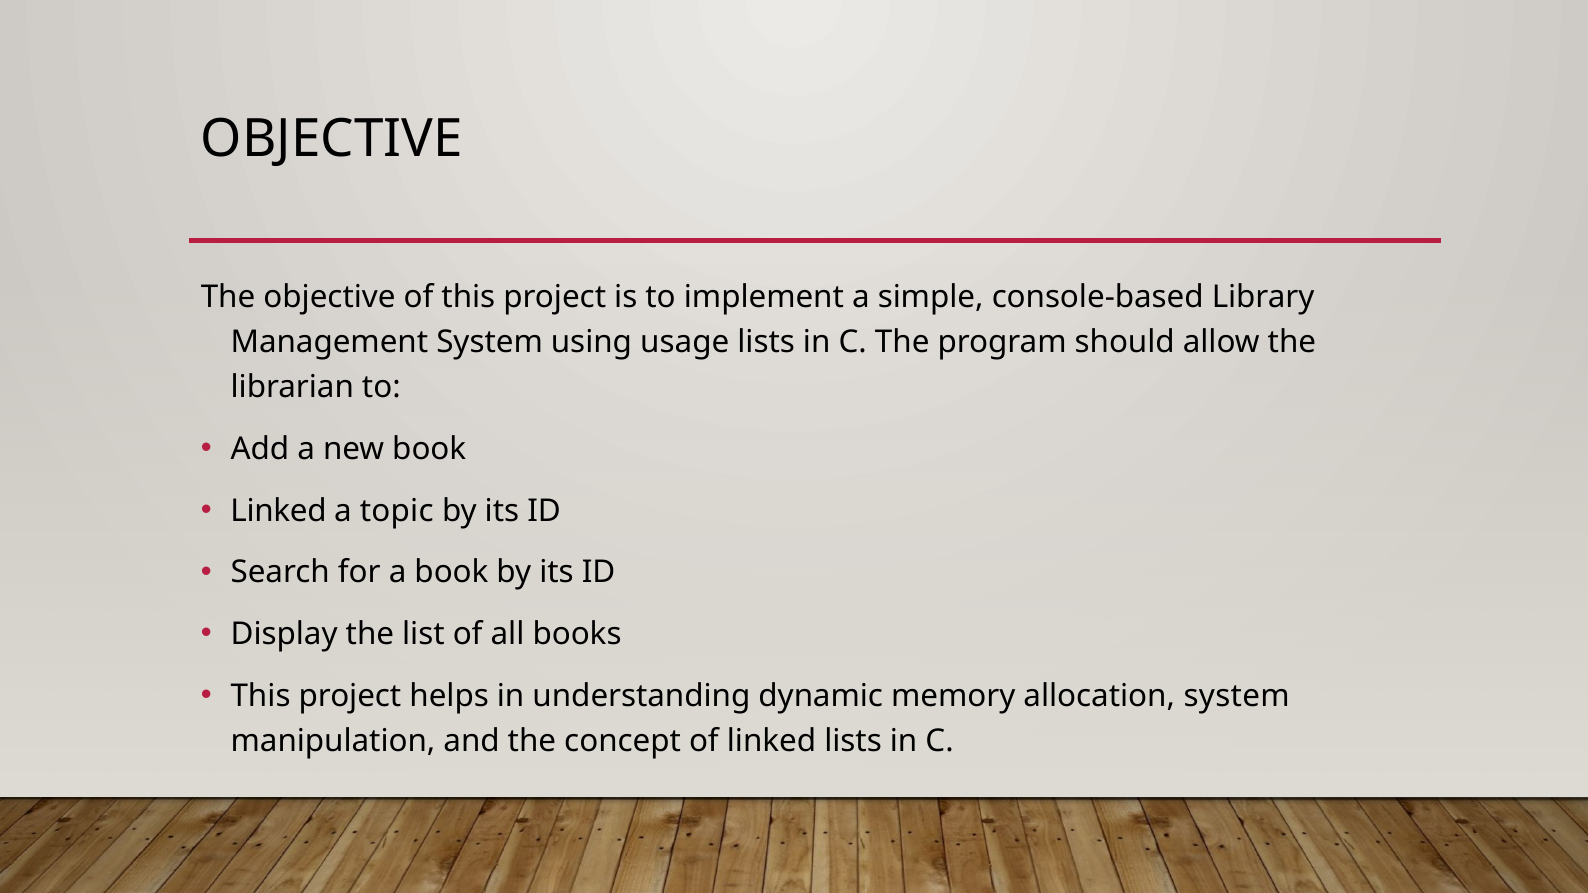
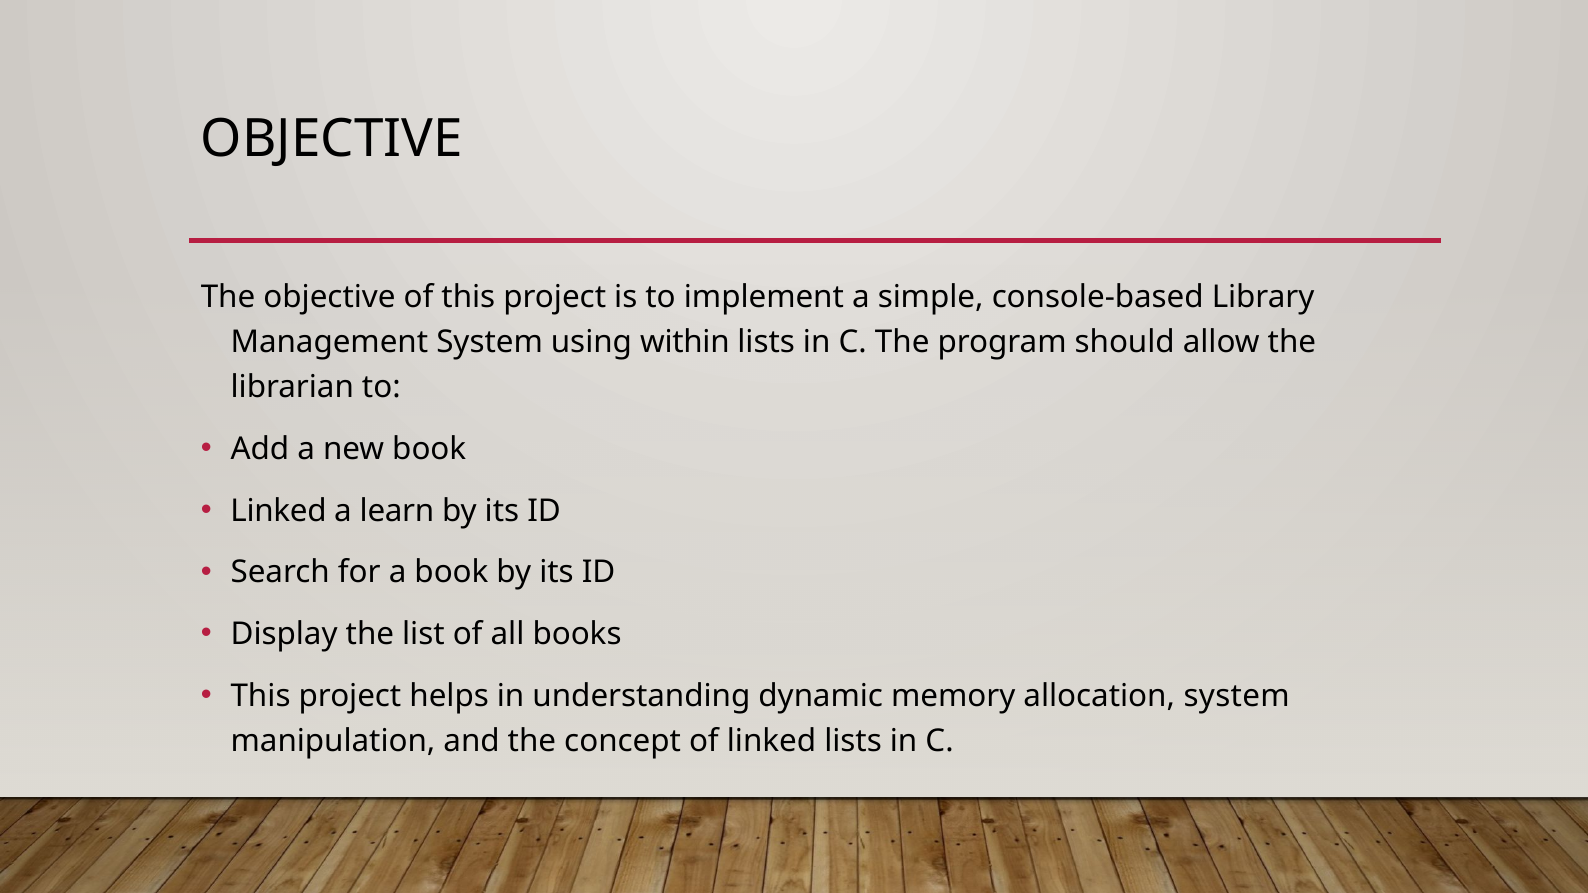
usage: usage -> within
topic: topic -> learn
